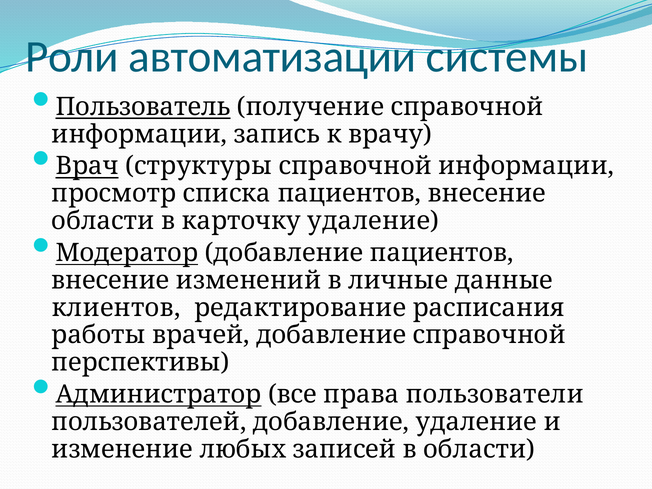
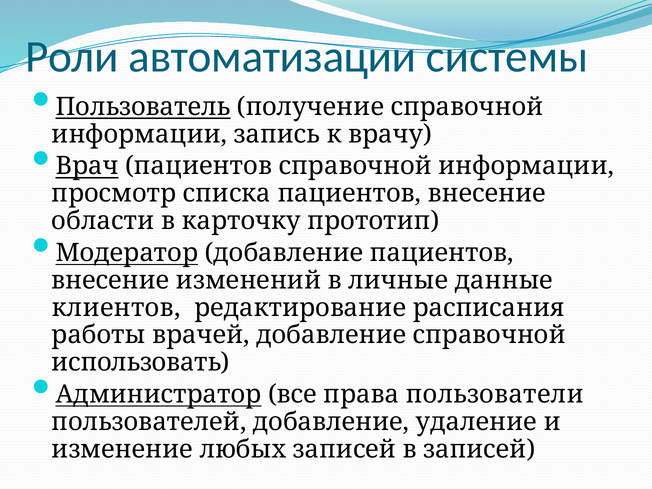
Врач структуры: структуры -> пациентов
карточку удаление: удаление -> прототип
перспективы: перспективы -> использовать
в области: области -> записей
